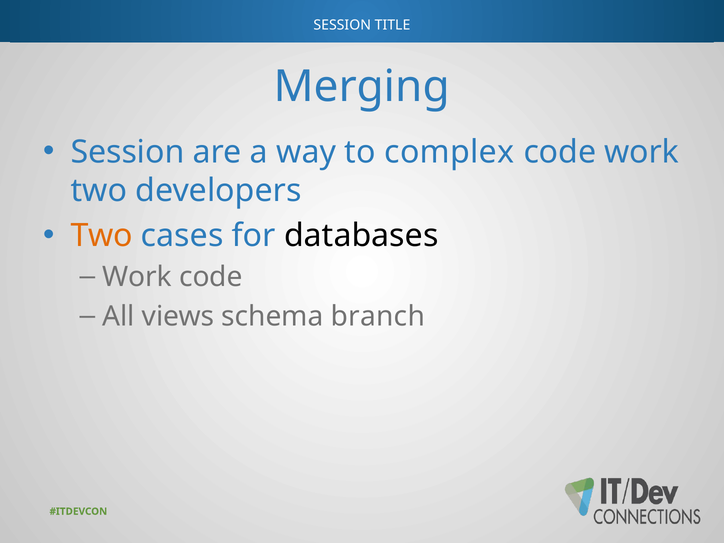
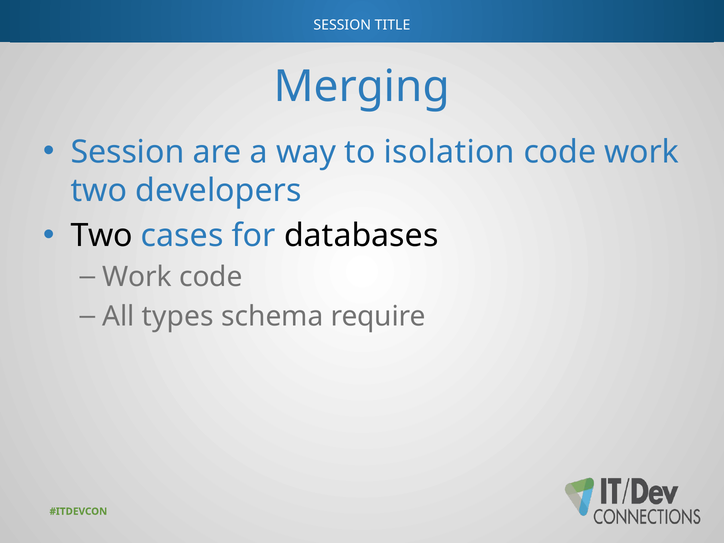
complex: complex -> isolation
Two at (102, 236) colour: orange -> black
views: views -> types
branch: branch -> require
